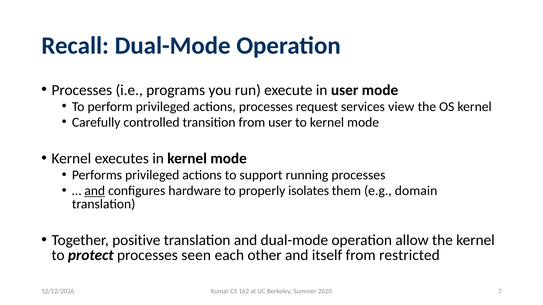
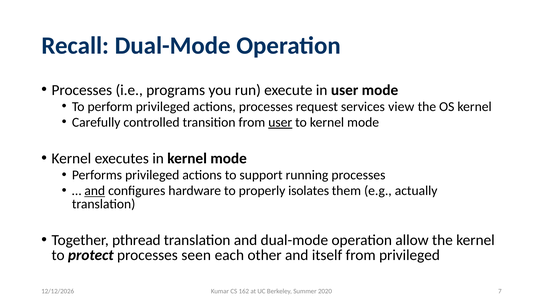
user at (280, 123) underline: none -> present
domain: domain -> actually
positive: positive -> pthread
from restricted: restricted -> privileged
